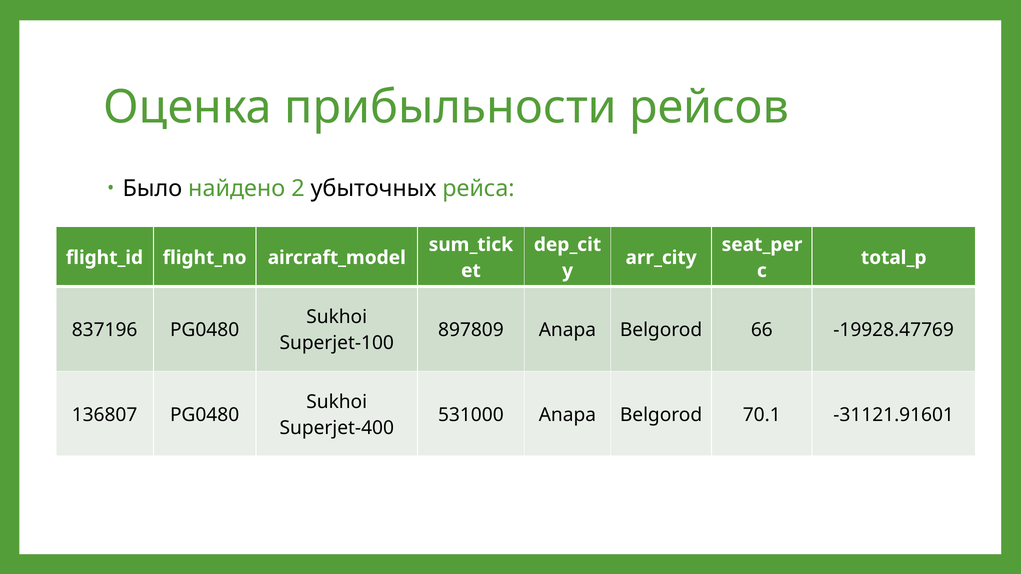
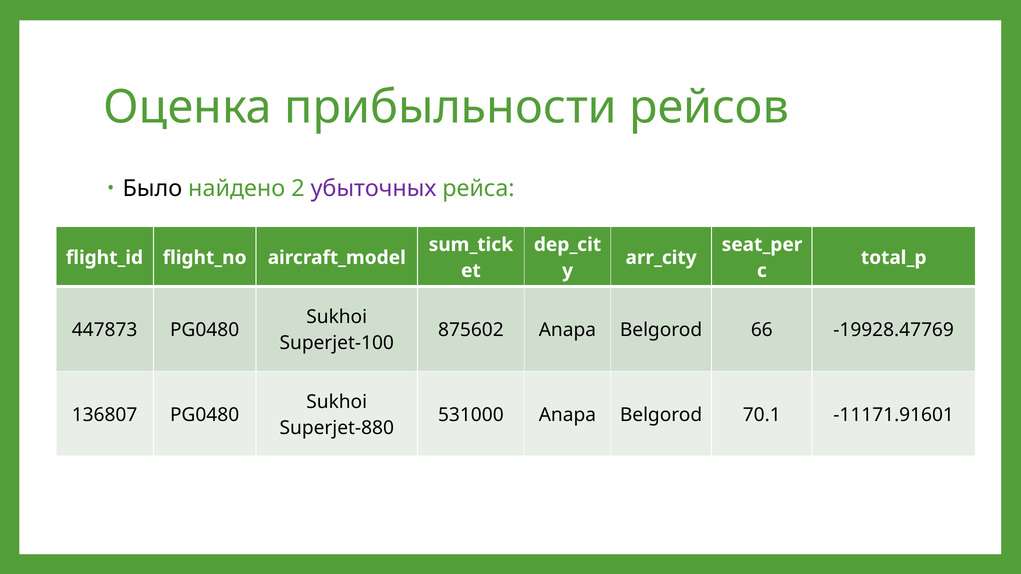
убыточных colour: black -> purple
837196: 837196 -> 447873
897809: 897809 -> 875602
-31121.91601: -31121.91601 -> -11171.91601
Superjet-400: Superjet-400 -> Superjet-880
